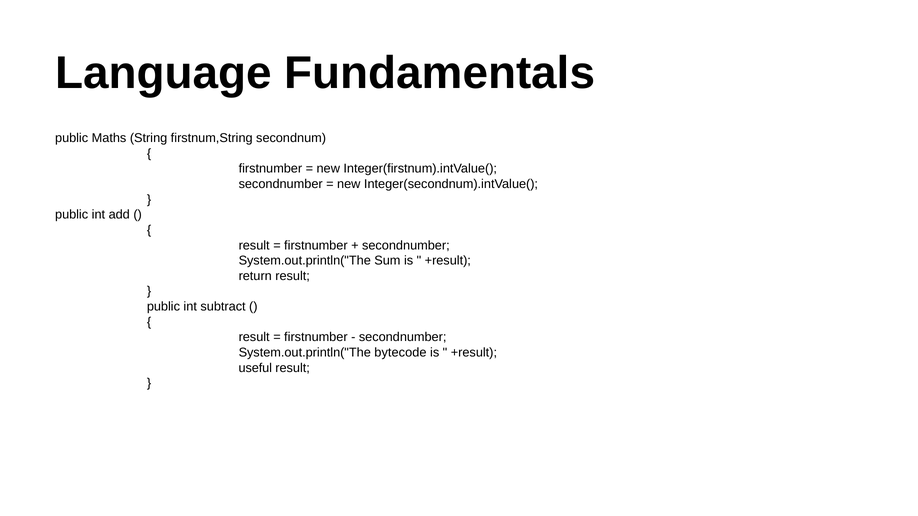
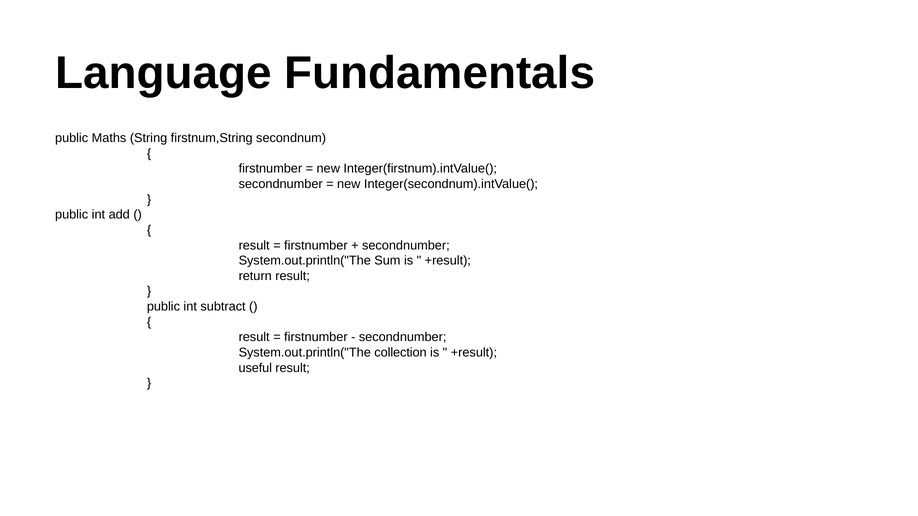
bytecode: bytecode -> collection
